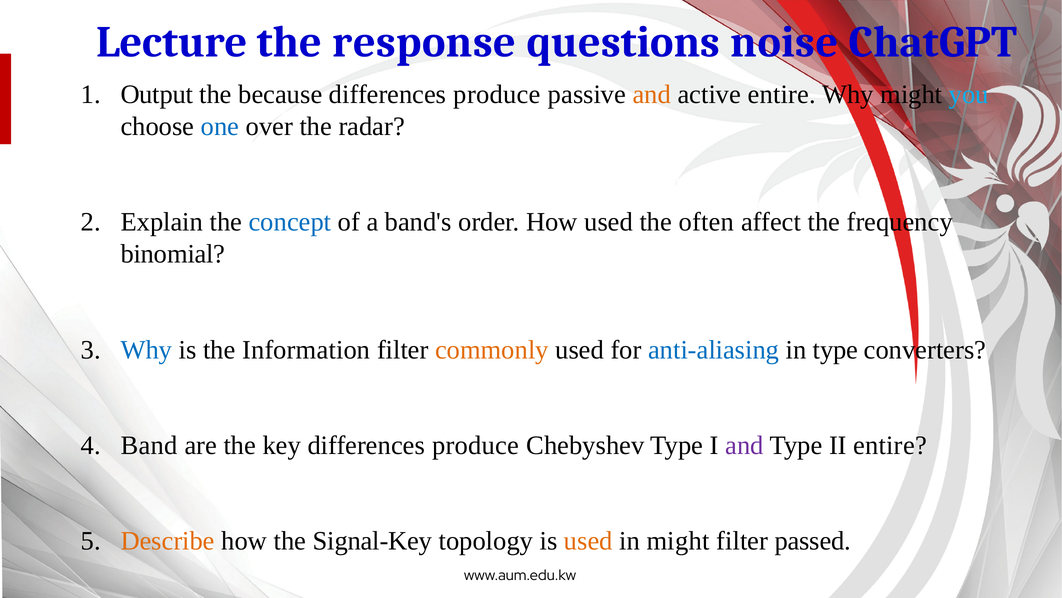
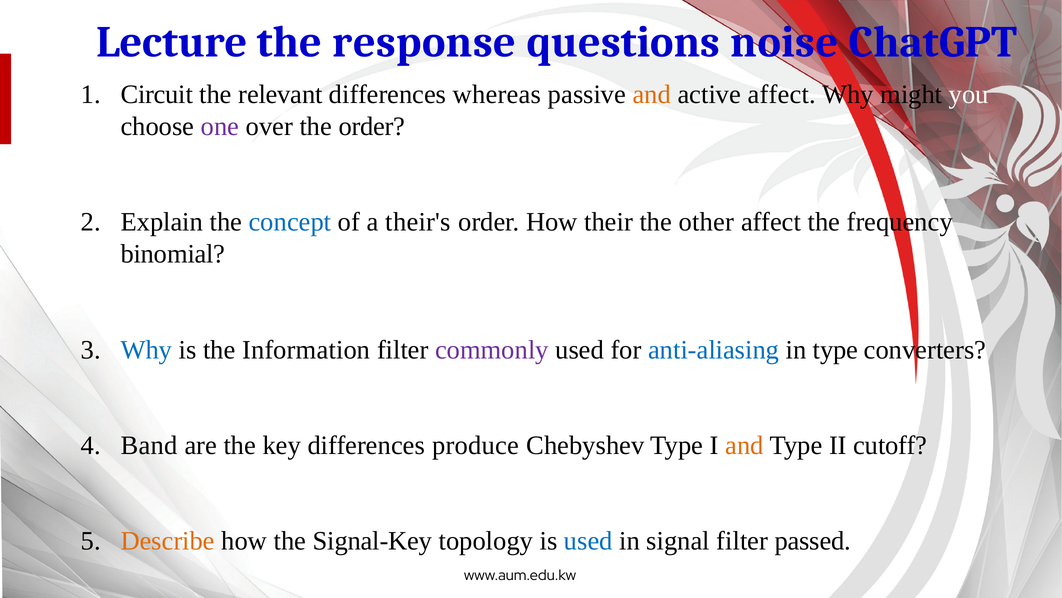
Output: Output -> Circuit
because: because -> relevant
produce at (497, 95): produce -> whereas
active entire: entire -> affect
you colour: light blue -> white
one colour: blue -> purple
the radar: radar -> order
band's: band's -> their's
How used: used -> their
often: often -> other
commonly colour: orange -> purple
and at (744, 445) colour: purple -> orange
II entire: entire -> cutoff
used at (588, 541) colour: orange -> blue
in might: might -> signal
